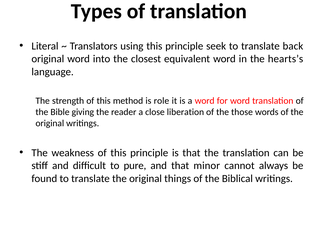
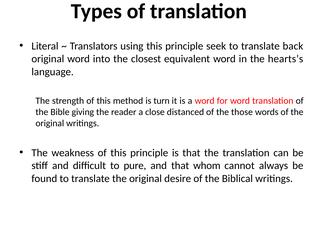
role: role -> turn
liberation: liberation -> distanced
minor: minor -> whom
things: things -> desire
